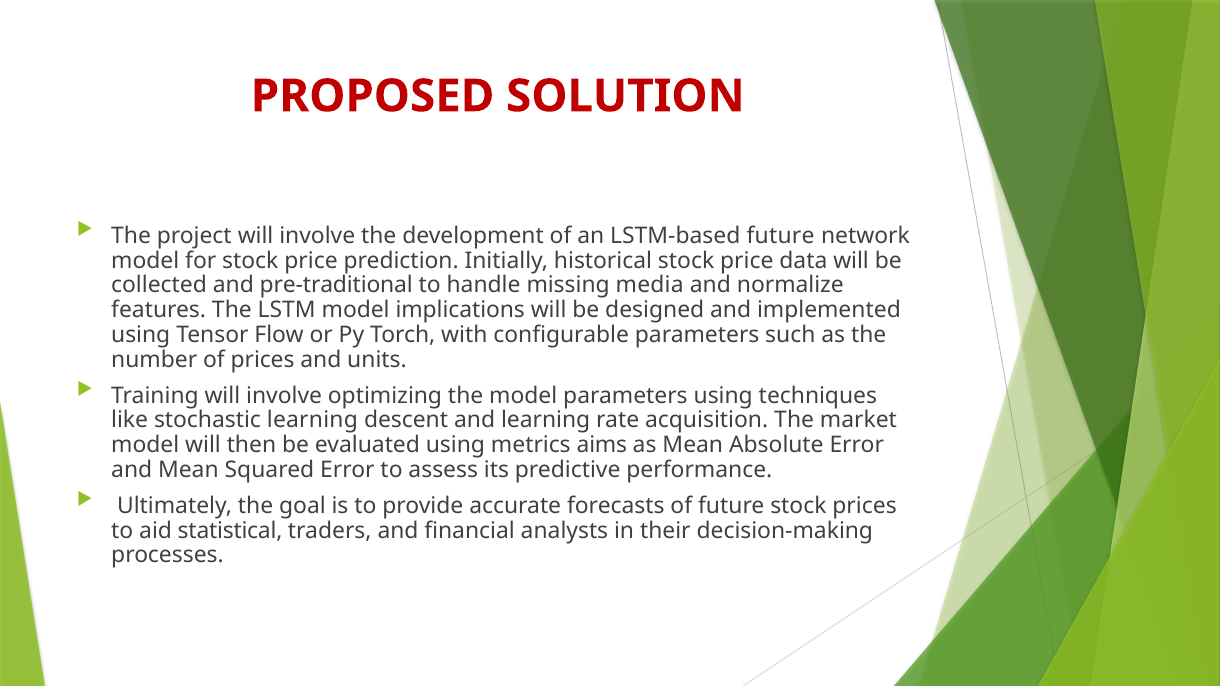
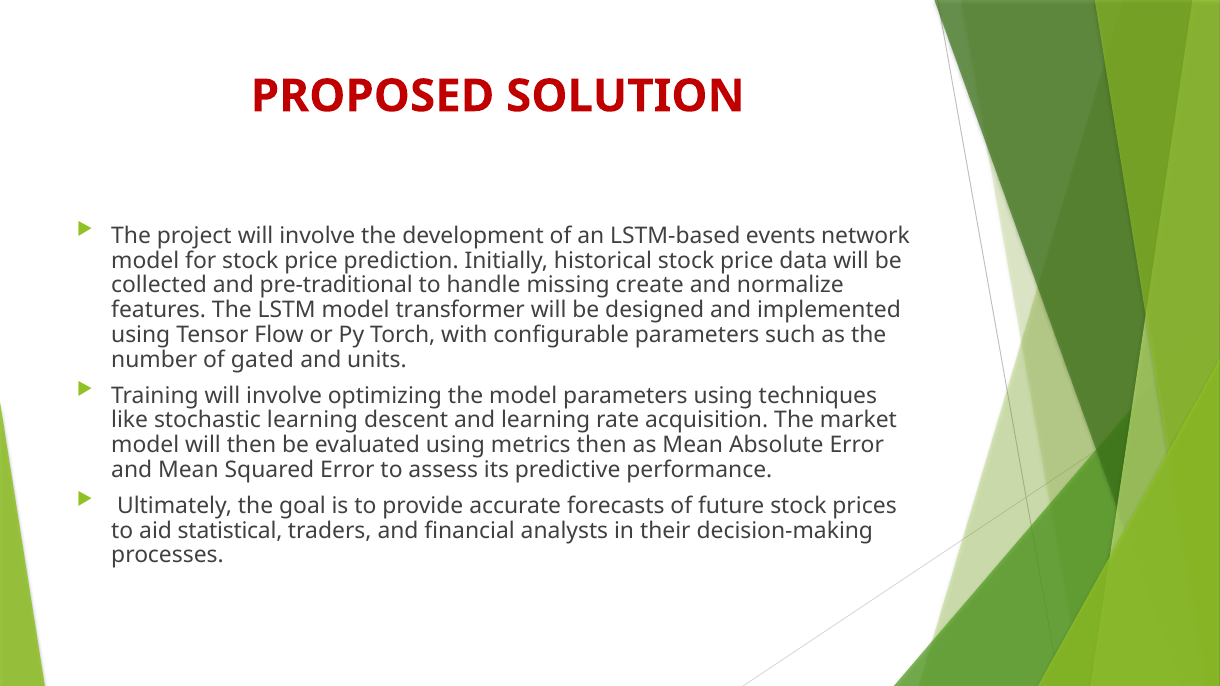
LSTM-based future: future -> events
media: media -> create
implications: implications -> transformer
of prices: prices -> gated
metrics aims: aims -> then
